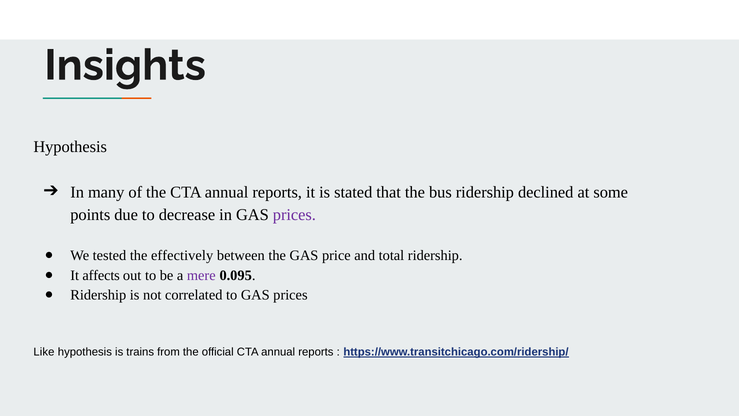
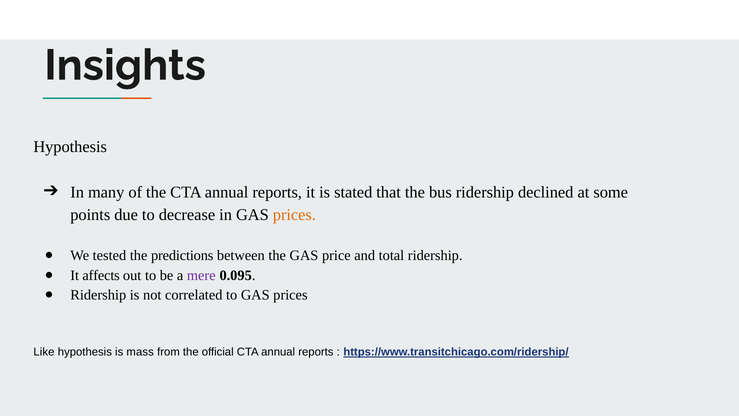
prices at (294, 215) colour: purple -> orange
effectively: effectively -> predictions
trains: trains -> mass
